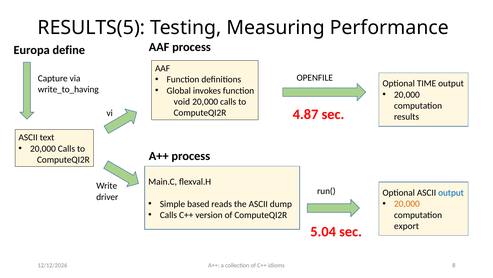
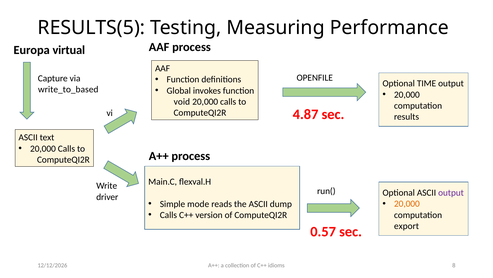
define: define -> virtual
write_to_having: write_to_having -> write_to_based
output at (451, 192) colour: blue -> purple
based: based -> mode
5.04: 5.04 -> 0.57
